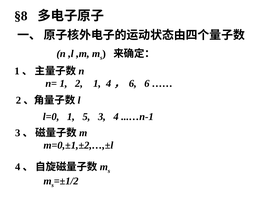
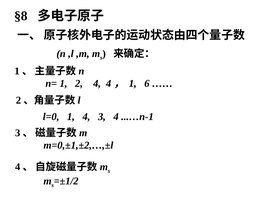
2 1: 1 -> 4
6 at (133, 83): 6 -> 1
1 5: 5 -> 4
